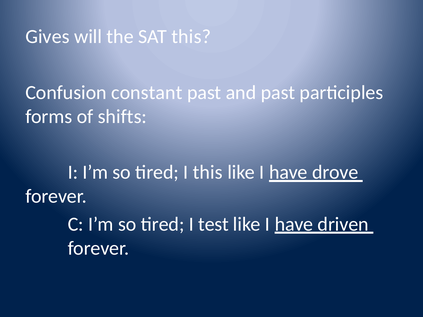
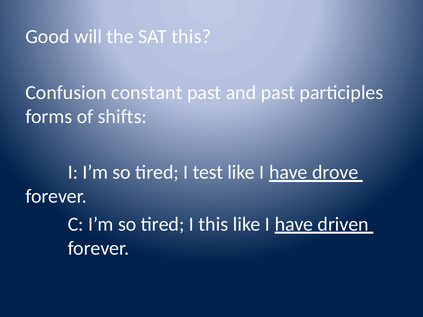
Gives: Gives -> Good
I this: this -> test
I test: test -> this
